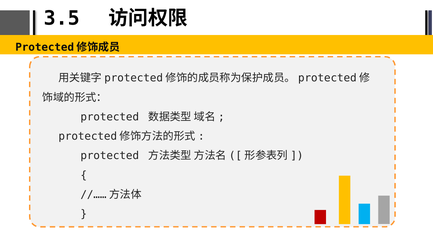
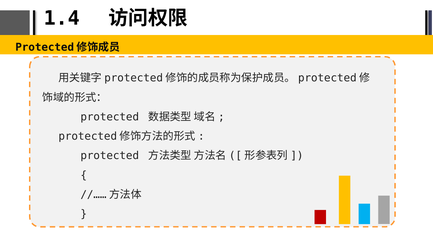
3.5: 3.5 -> 1.4
